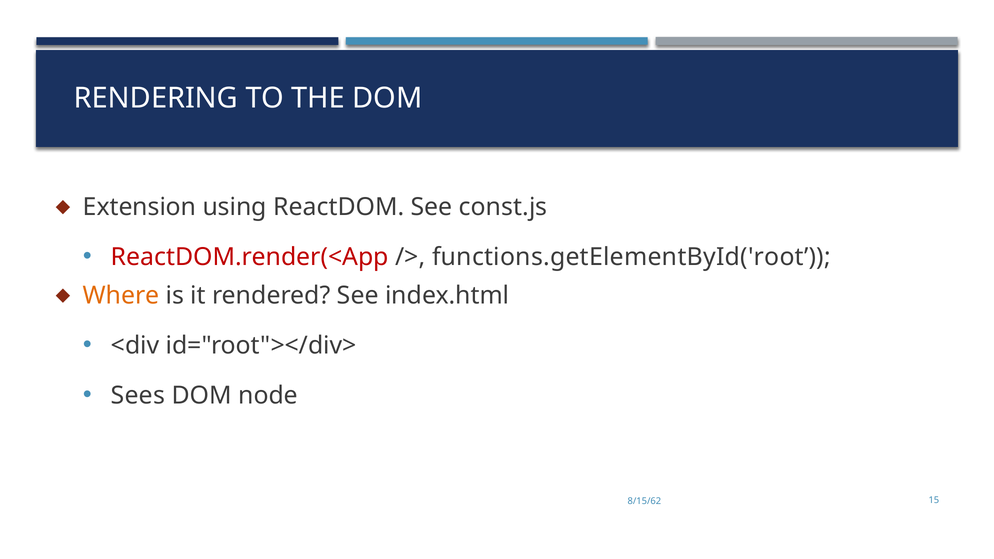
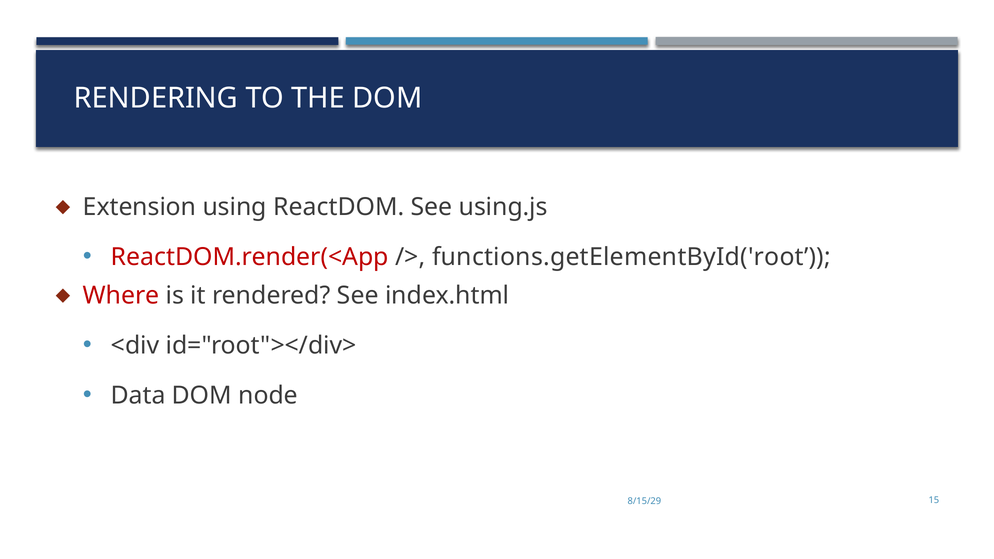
const.js: const.js -> using.js
Where colour: orange -> red
Sees: Sees -> Data
8/15/62: 8/15/62 -> 8/15/29
